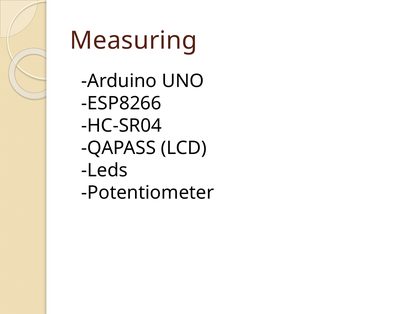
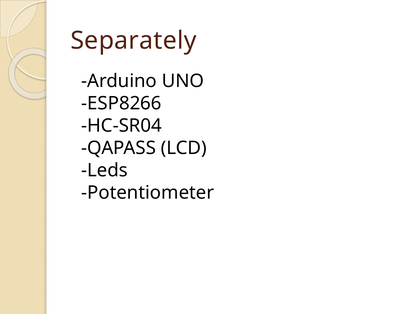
Measuring: Measuring -> Separately
